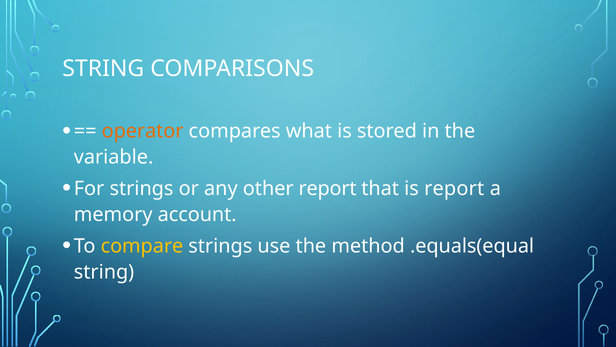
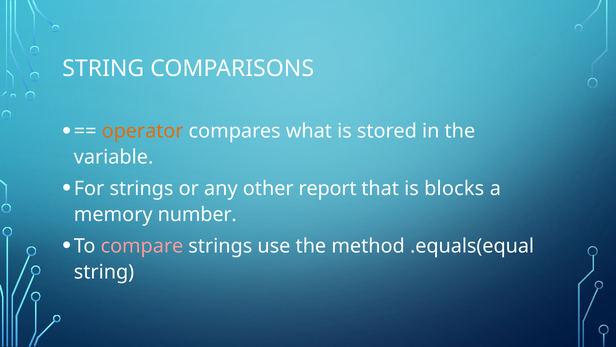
is report: report -> blocks
account: account -> number
compare colour: yellow -> pink
